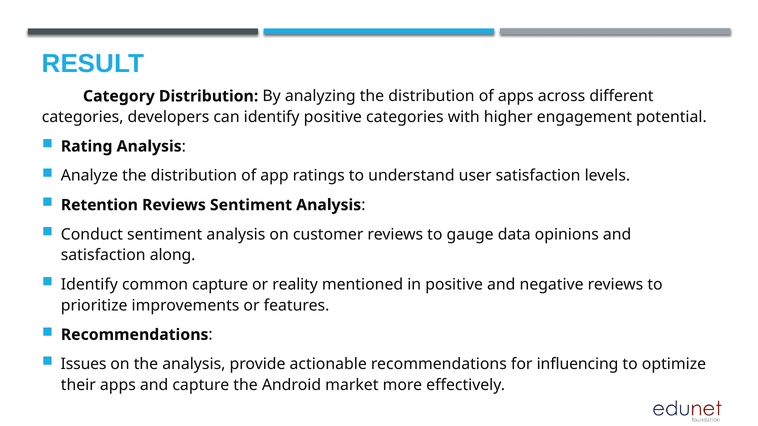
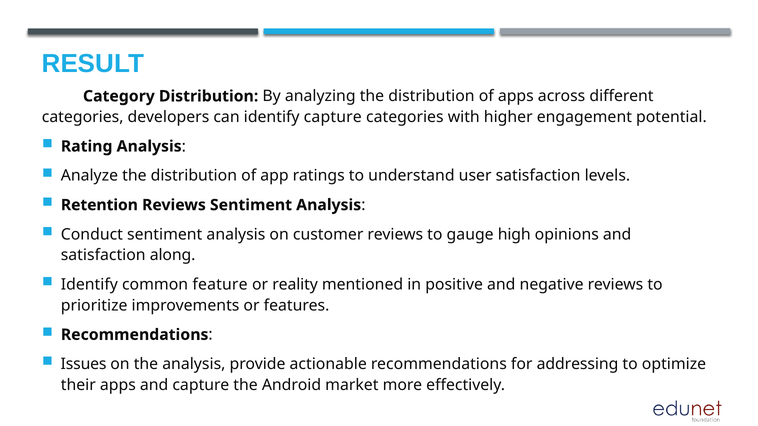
identify positive: positive -> capture
data: data -> high
common capture: capture -> feature
influencing: influencing -> addressing
